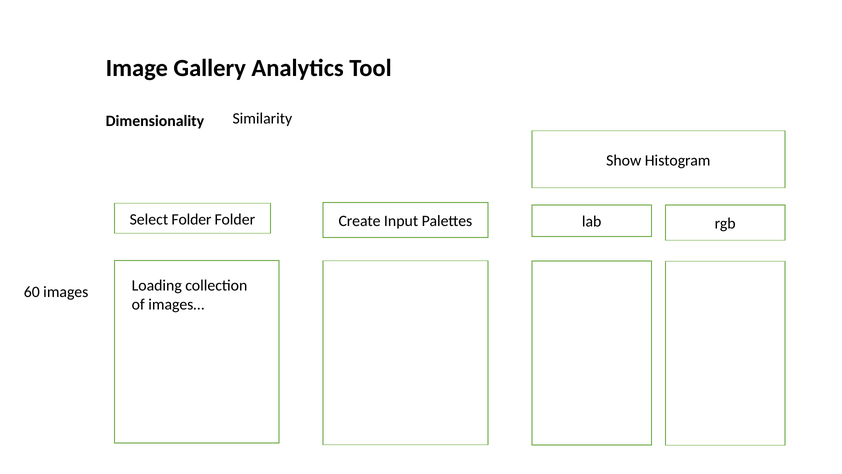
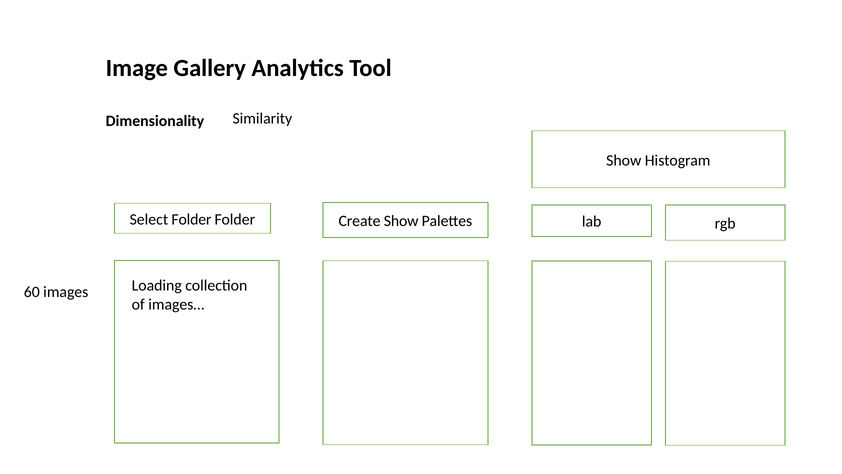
Create Input: Input -> Show
